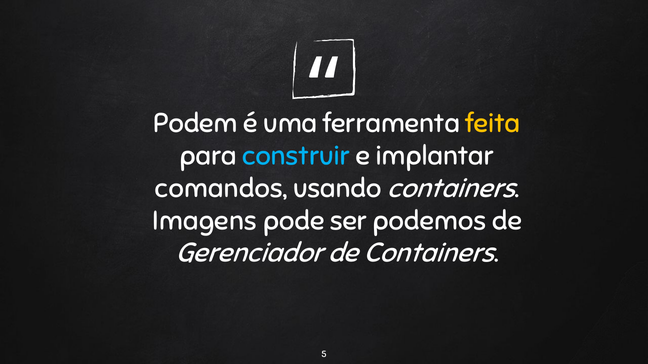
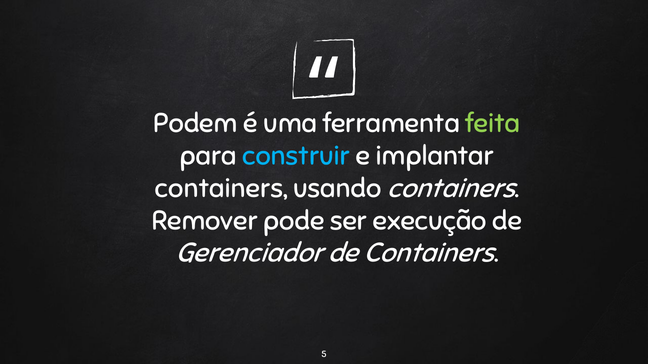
feita colour: yellow -> light green
comandos at (221, 189): comandos -> containers
Imagens: Imagens -> Remover
podemos: podemos -> execução
